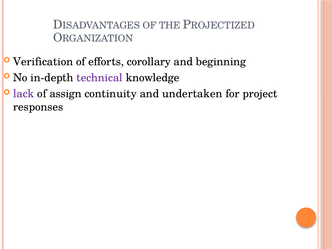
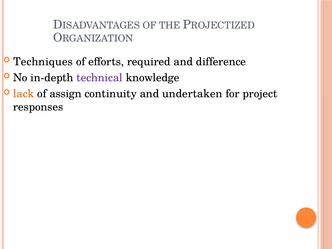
Verification: Verification -> Techniques
corollary: corollary -> required
beginning: beginning -> difference
lack colour: purple -> orange
